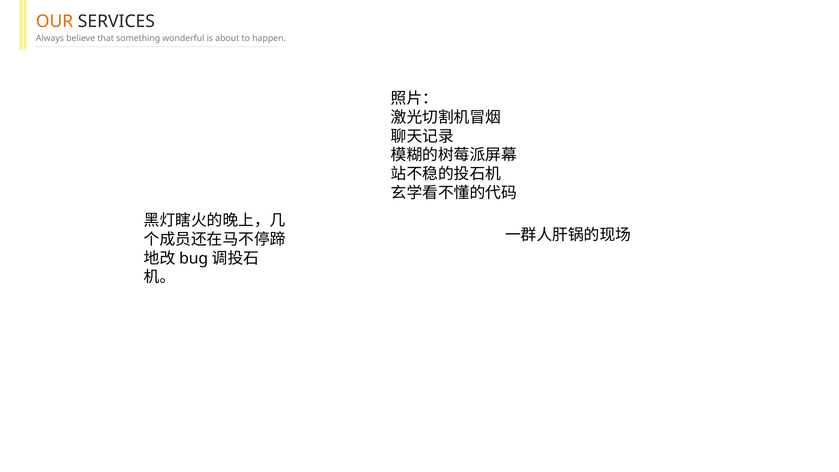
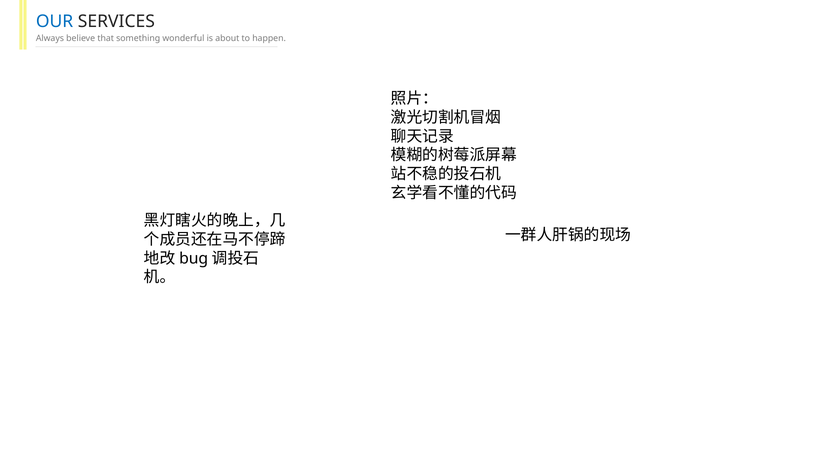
OUR colour: orange -> blue
